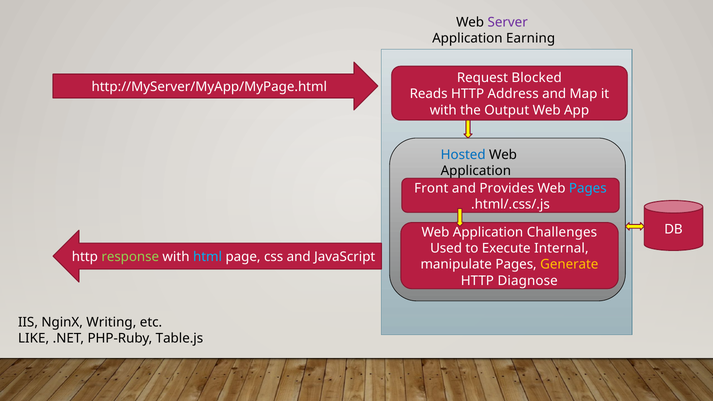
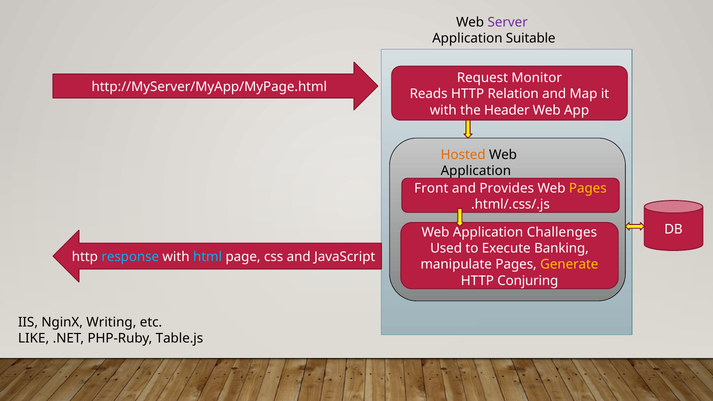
Earning: Earning -> Suitable
Blocked: Blocked -> Monitor
Address: Address -> Relation
Output: Output -> Header
Hosted colour: blue -> orange
Pages at (588, 188) colour: light blue -> yellow
Internal: Internal -> Banking
response colour: light green -> light blue
Diagnose: Diagnose -> Conjuring
